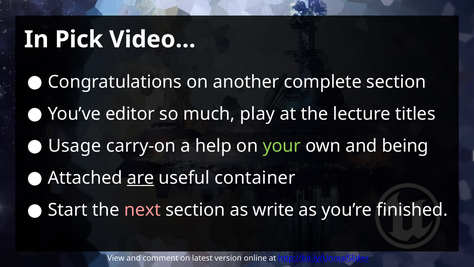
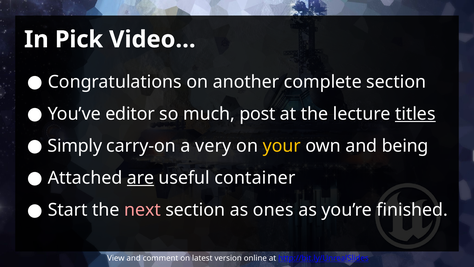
play: play -> post
titles underline: none -> present
Usage: Usage -> Simply
help: help -> very
your colour: light green -> yellow
write: write -> ones
